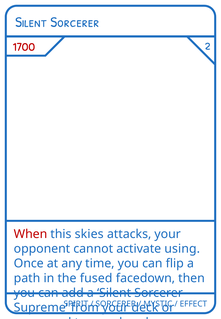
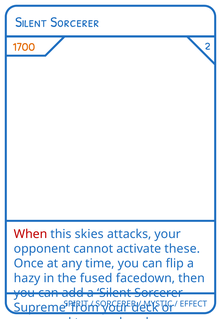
1700 colour: red -> orange
using: using -> these
path: path -> hazy
